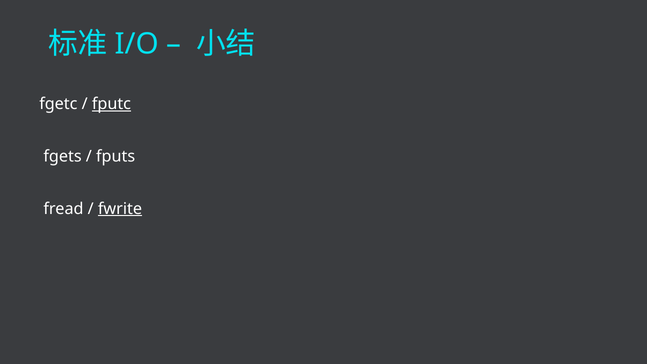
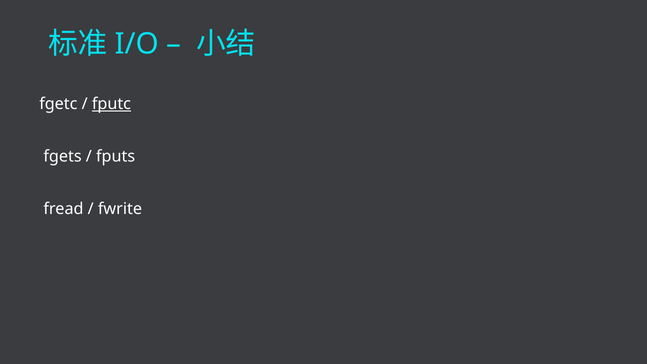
fwrite underline: present -> none
